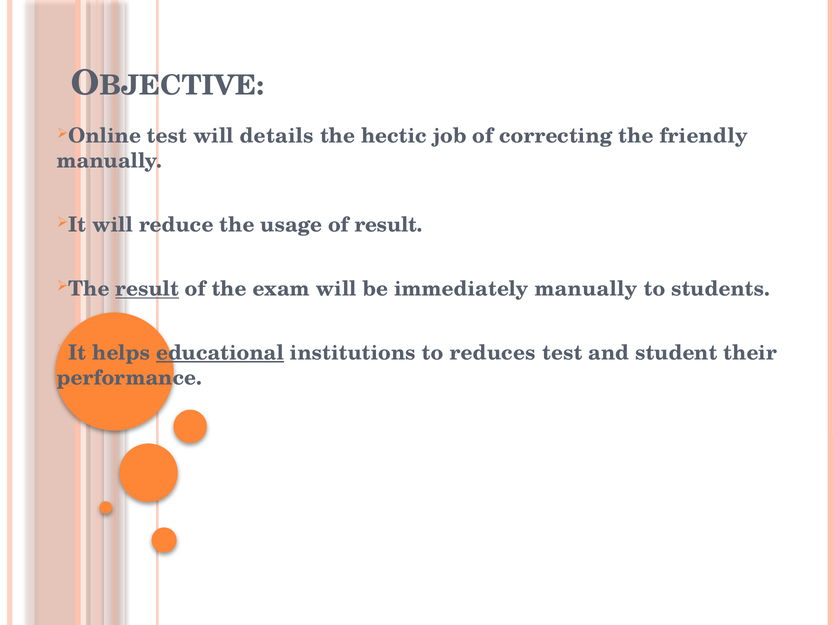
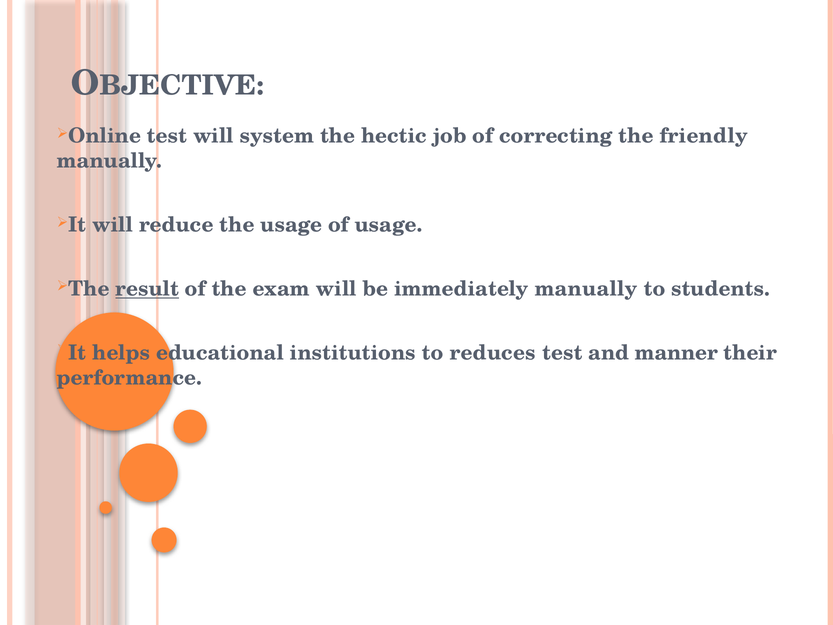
details: details -> system
of result: result -> usage
educational underline: present -> none
student: student -> manner
